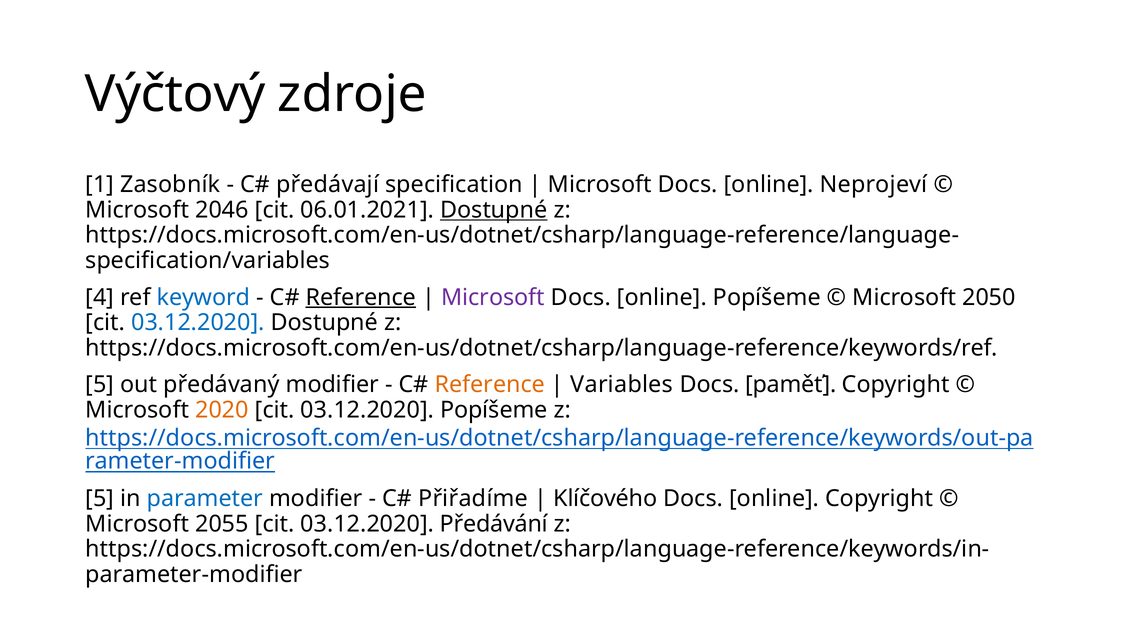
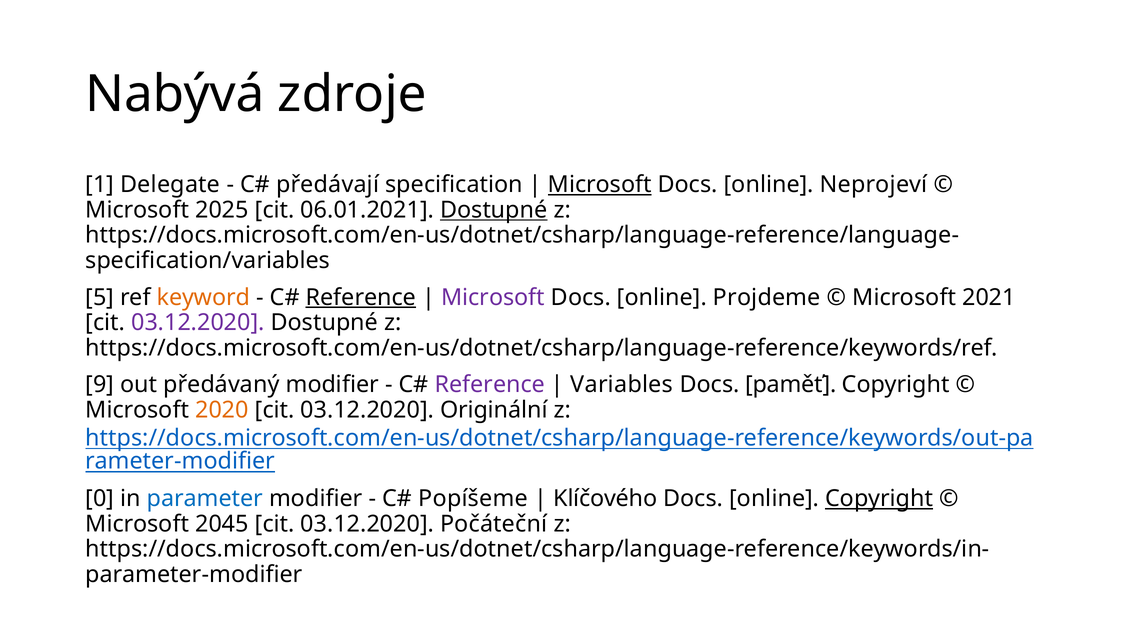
Výčtový: Výčtový -> Nabývá
Zasobník: Zasobník -> Delegate
Microsoft at (600, 185) underline: none -> present
2046: 2046 -> 2025
4: 4 -> 5
keyword colour: blue -> orange
online Popíšeme: Popíšeme -> Projdeme
2050: 2050 -> 2021
03.12.2020 at (198, 322) colour: blue -> purple
5 at (100, 384): 5 -> 9
Reference at (490, 384) colour: orange -> purple
03.12.2020 Popíšeme: Popíšeme -> Originální
5 at (100, 498): 5 -> 0
Přiřadíme: Přiřadíme -> Popíšeme
Copyright at (879, 498) underline: none -> present
2055: 2055 -> 2045
Předávání: Předávání -> Počáteční
